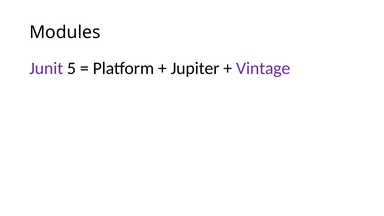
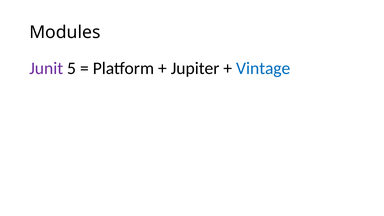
Vintage colour: purple -> blue
